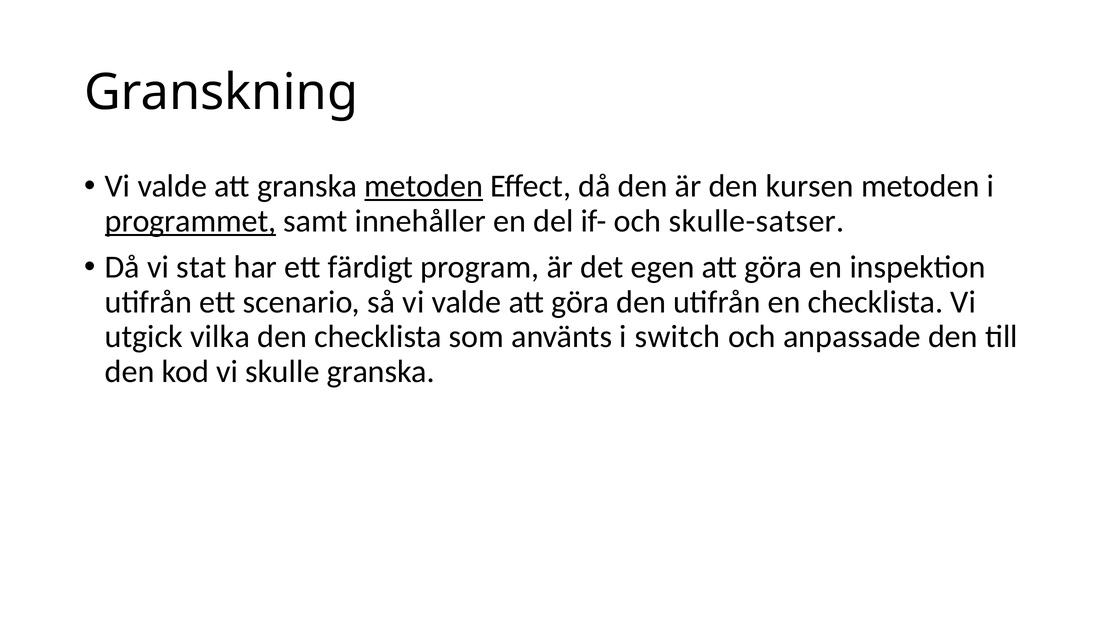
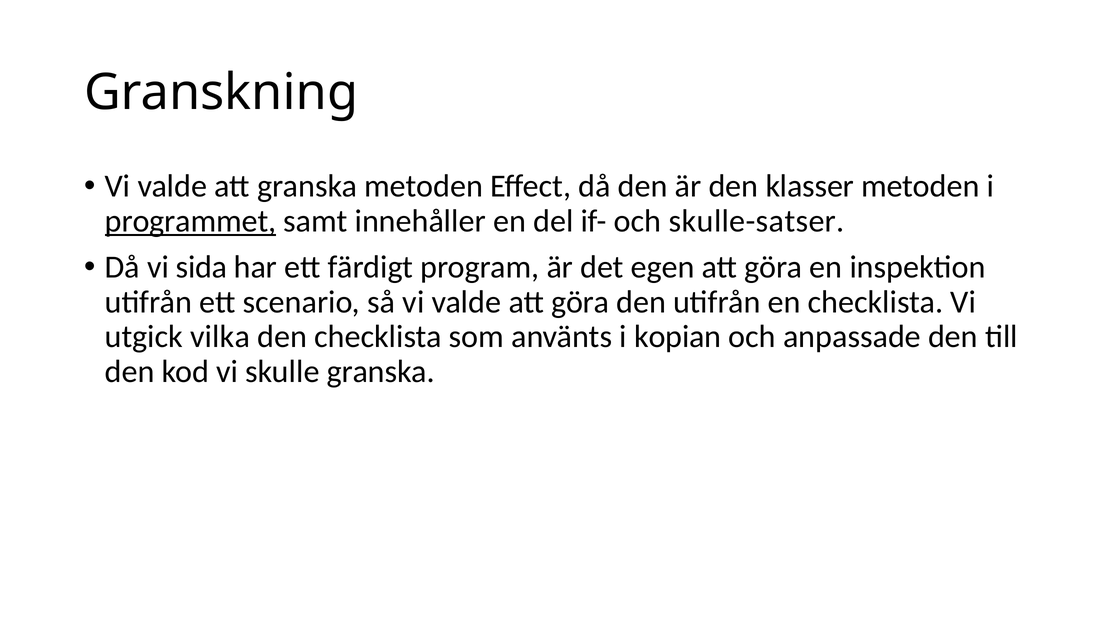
metoden at (424, 186) underline: present -> none
kursen: kursen -> klasser
stat: stat -> sida
switch: switch -> kopian
